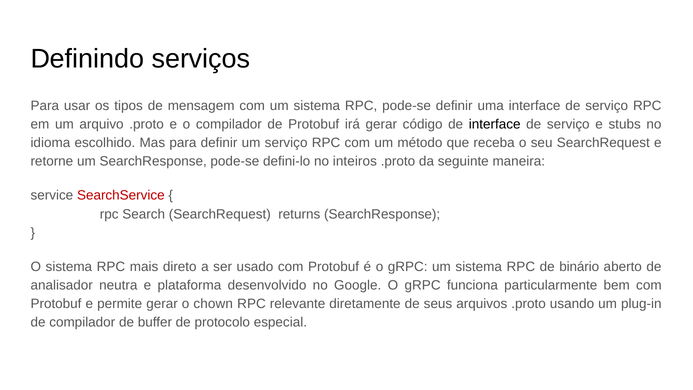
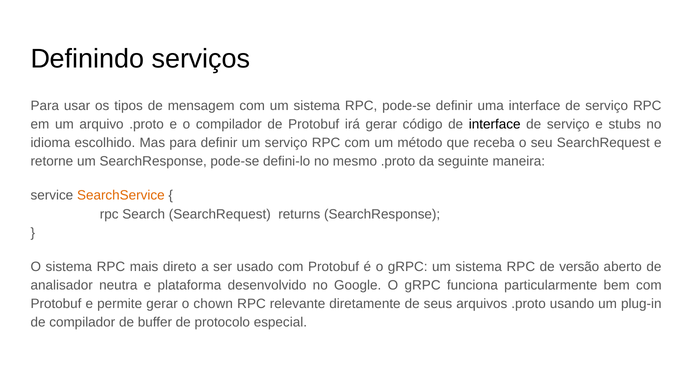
inteiros: inteiros -> mesmo
SearchService colour: red -> orange
binário: binário -> versão
